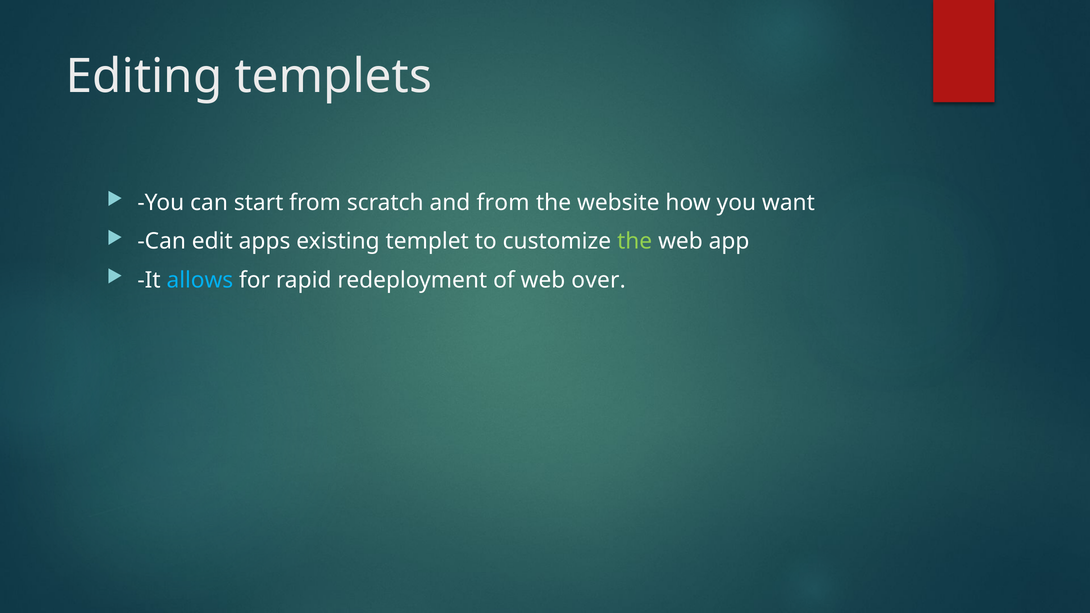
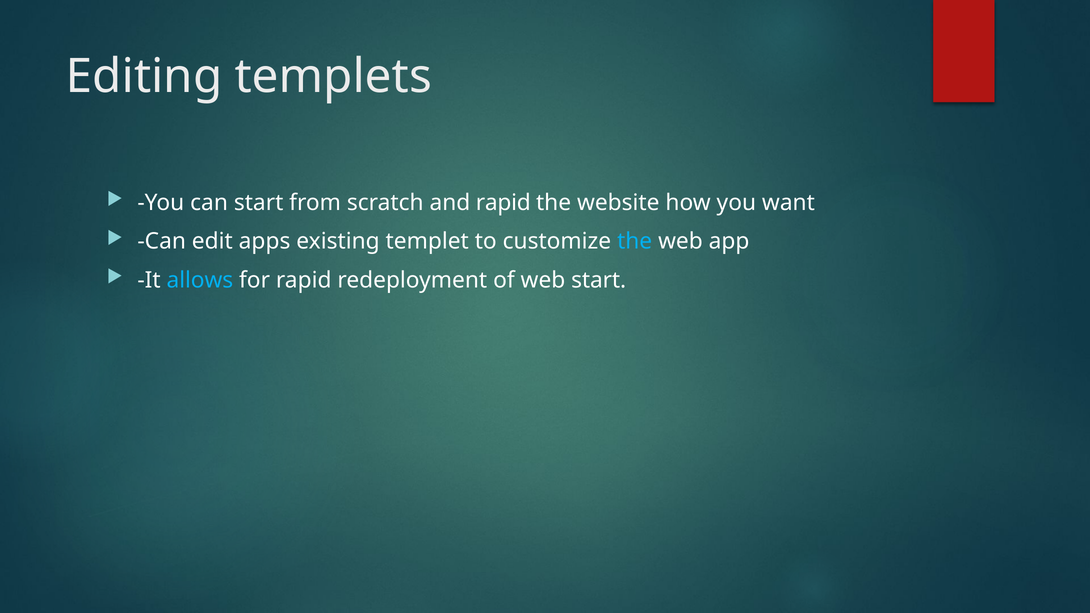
and from: from -> rapid
the at (635, 241) colour: light green -> light blue
web over: over -> start
